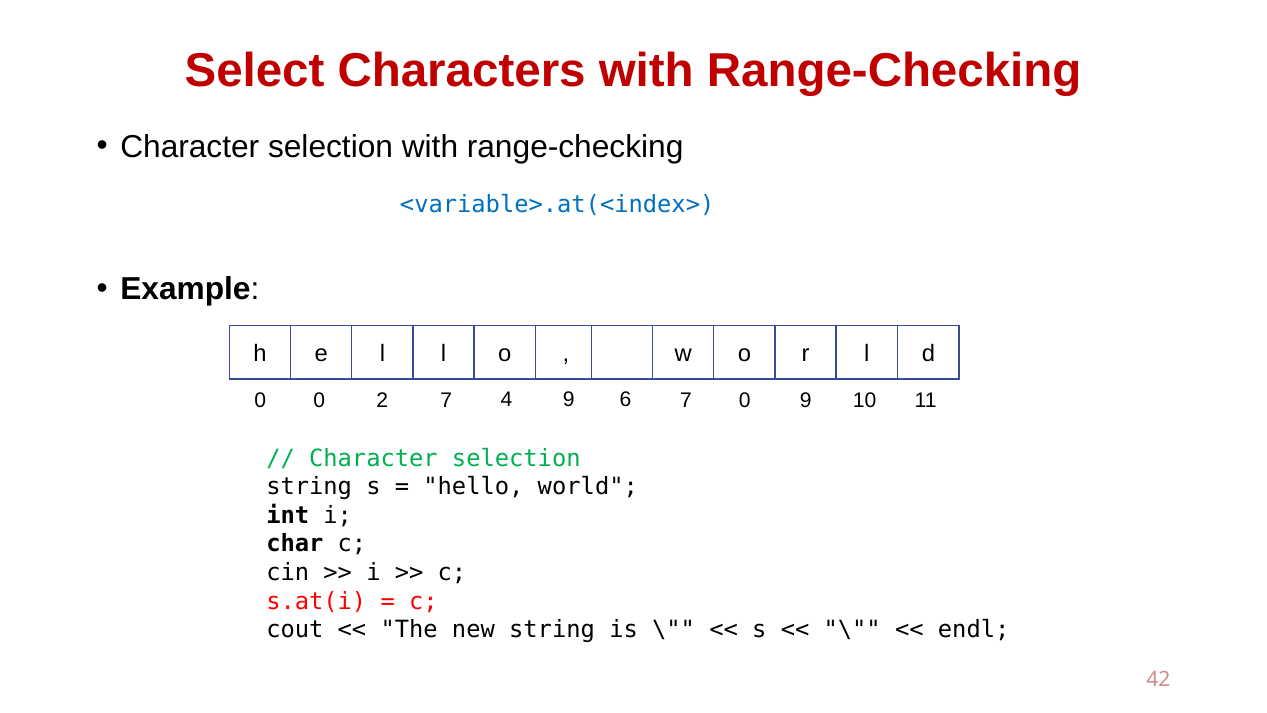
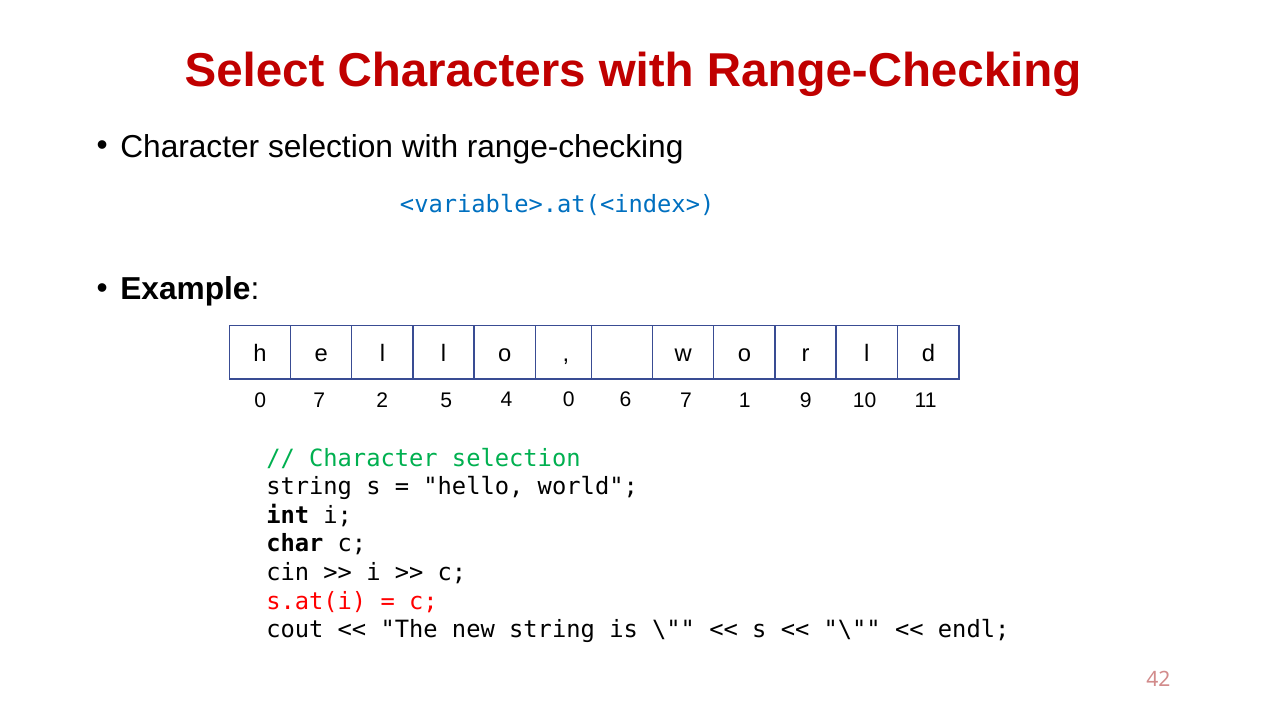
0 0: 0 -> 7
2 7: 7 -> 5
4 9: 9 -> 0
7 0: 0 -> 1
